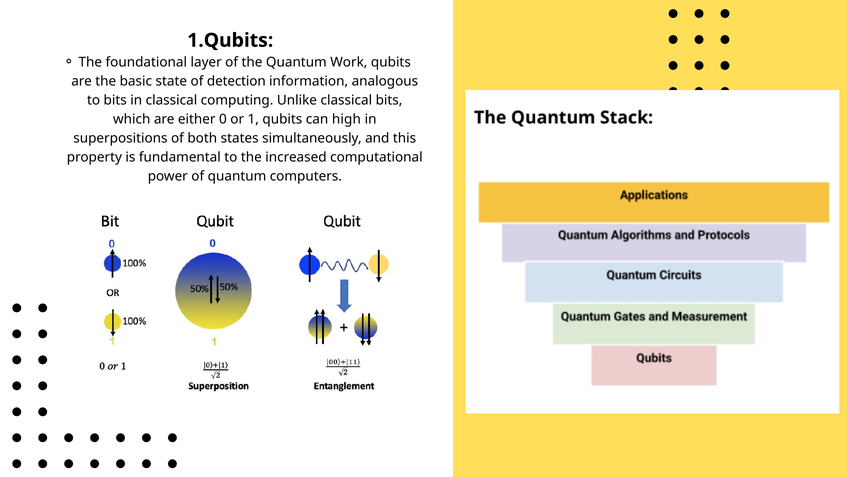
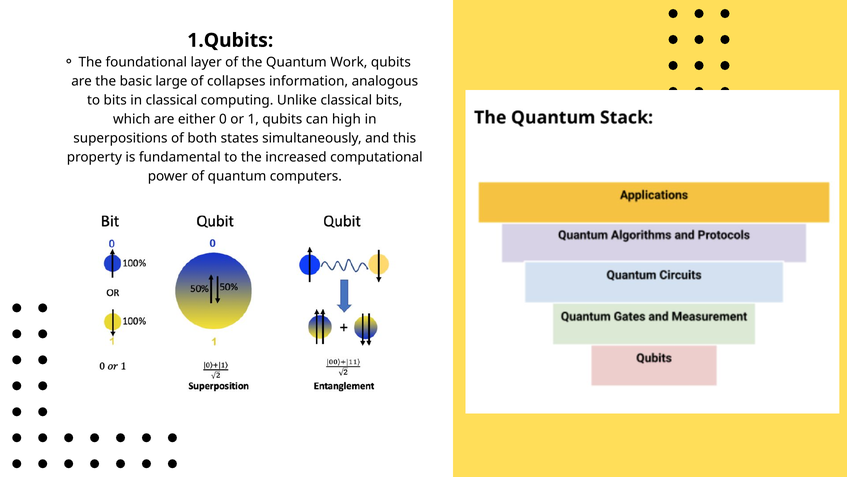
state: state -> large
detection: detection -> collapses
